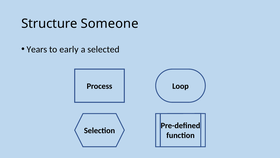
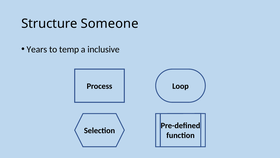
early: early -> temp
selected: selected -> inclusive
